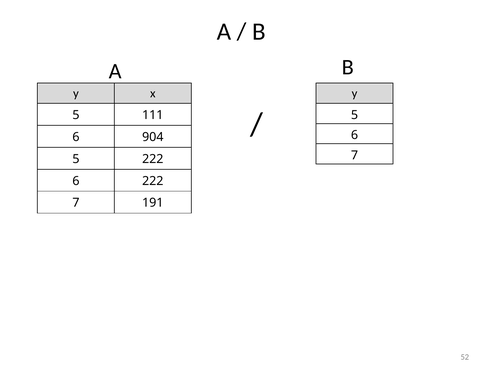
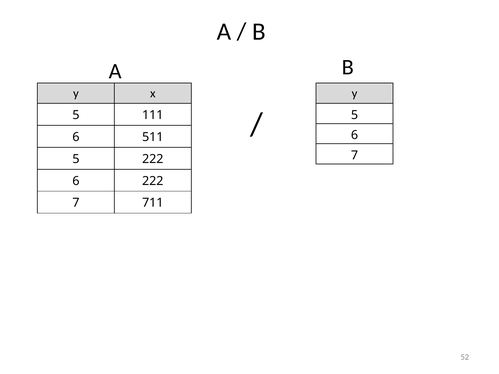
904: 904 -> 511
191: 191 -> 711
